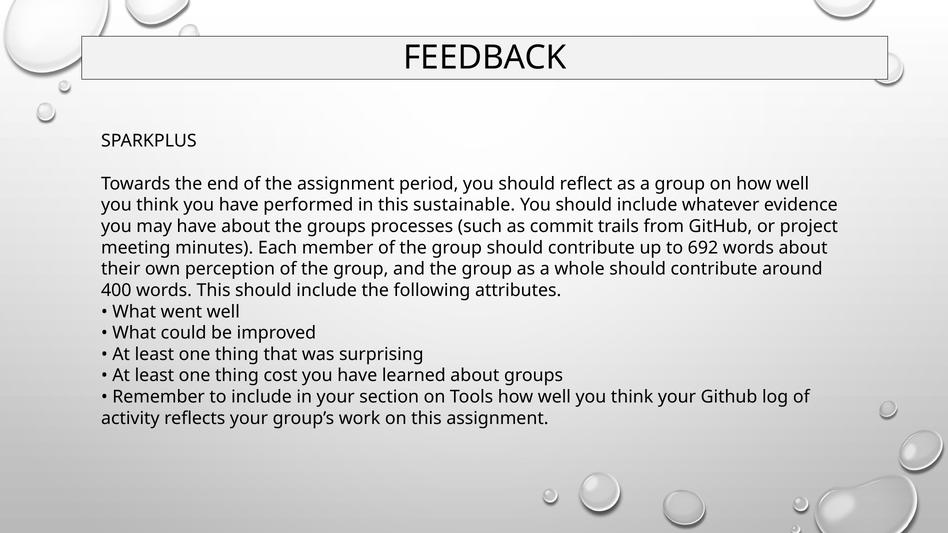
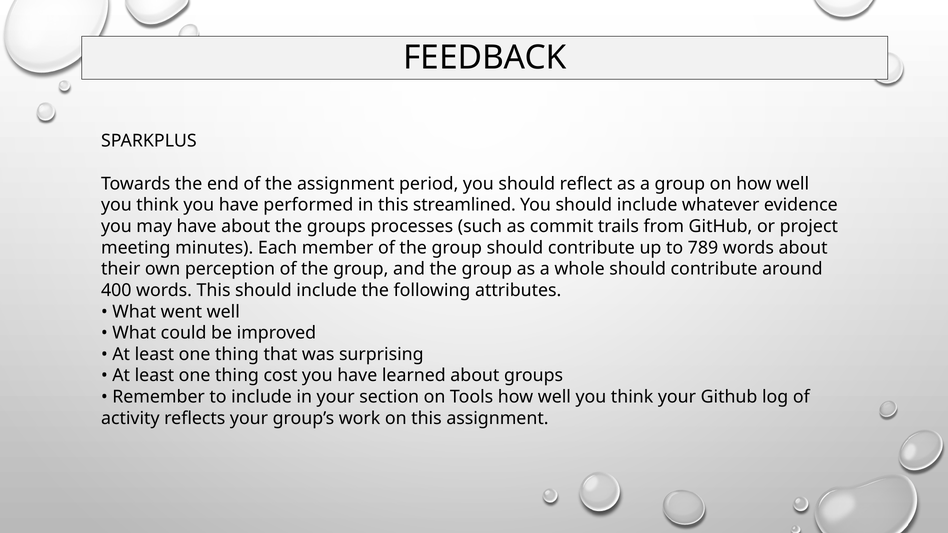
sustainable: sustainable -> streamlined
692: 692 -> 789
